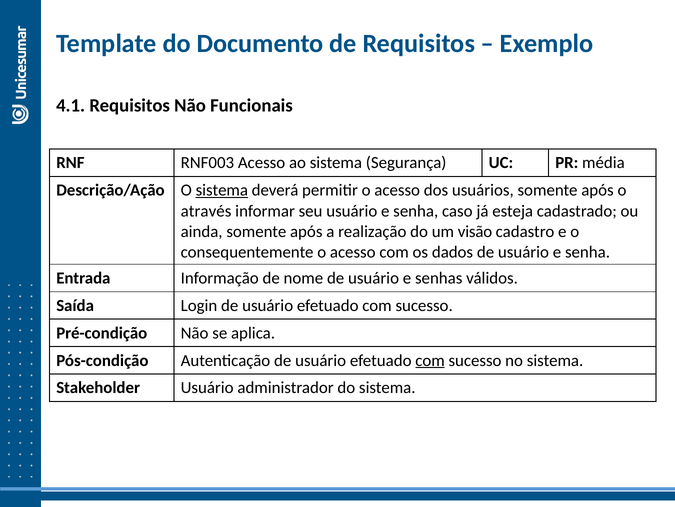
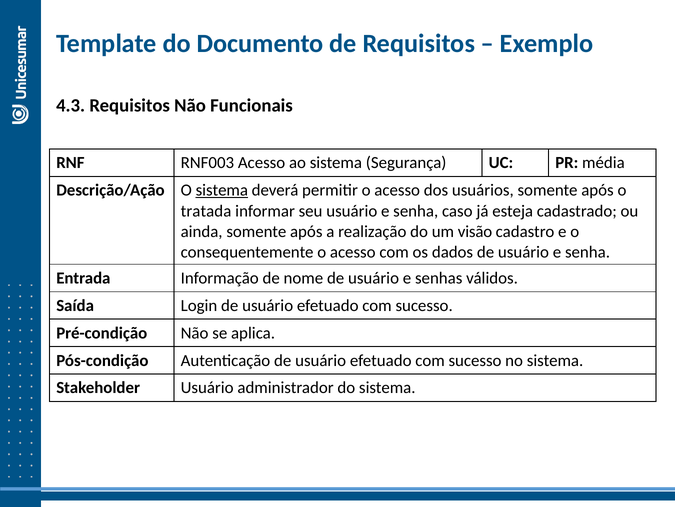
4.1: 4.1 -> 4.3
através: através -> tratada
com at (430, 360) underline: present -> none
